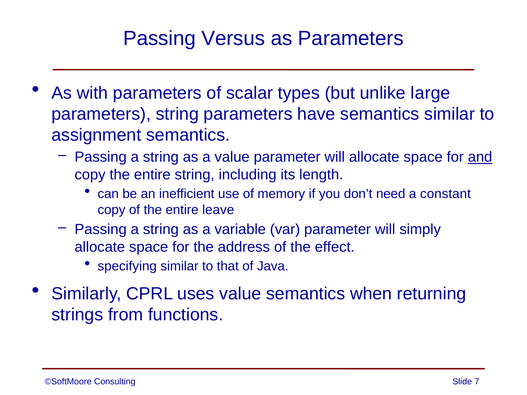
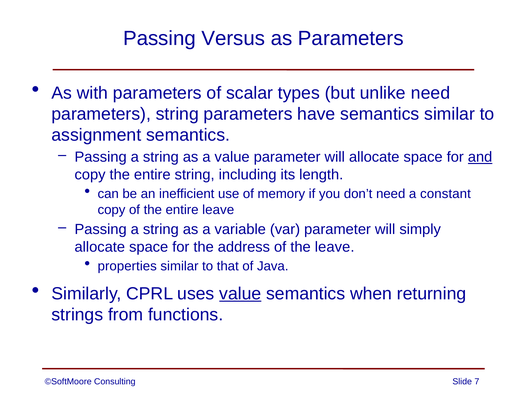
unlike large: large -> need
the effect: effect -> leave
specifying: specifying -> properties
value at (240, 294) underline: none -> present
